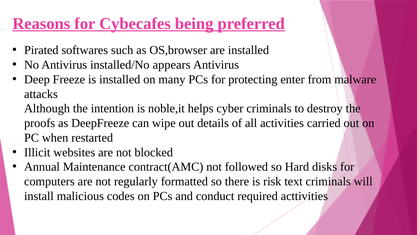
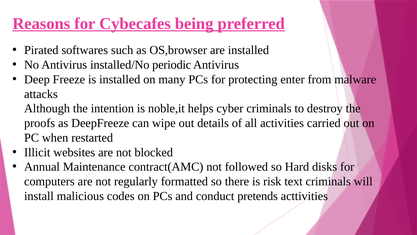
appears: appears -> periodic
required: required -> pretends
